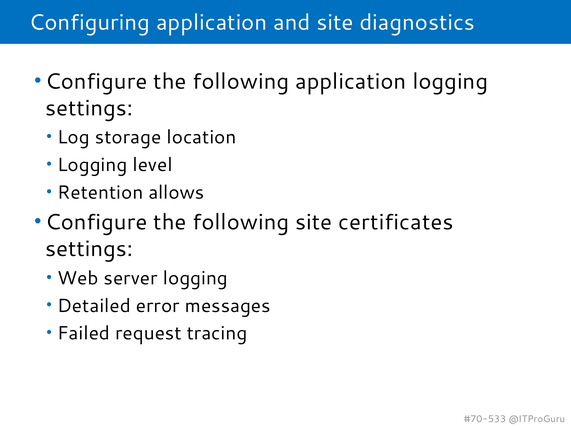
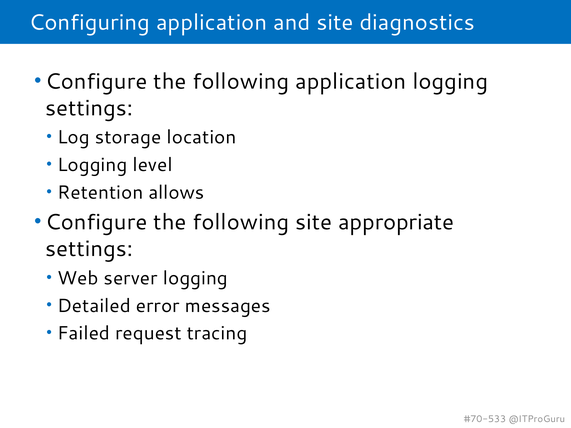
certificates: certificates -> appropriate
